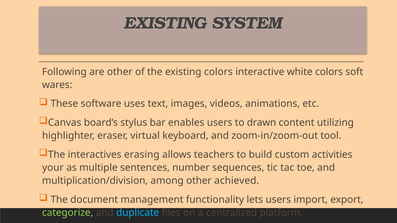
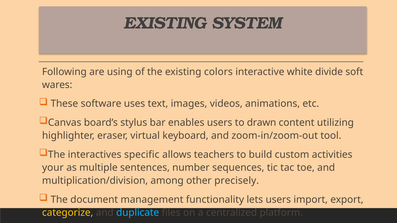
are other: other -> using
white colors: colors -> divide
erasing: erasing -> specific
achieved: achieved -> precisely
categorize colour: light green -> yellow
